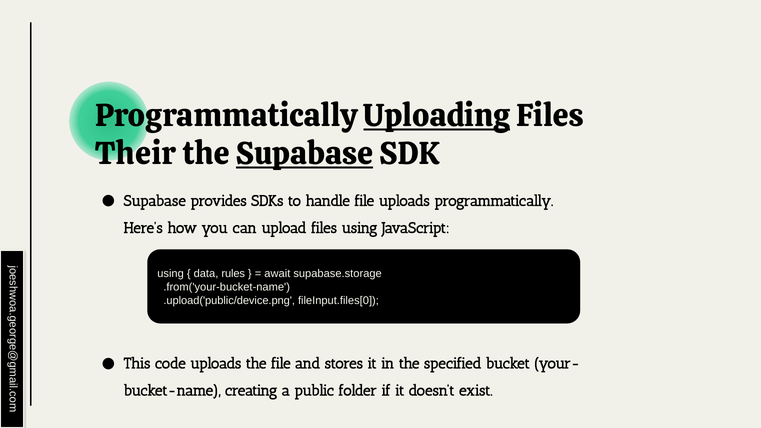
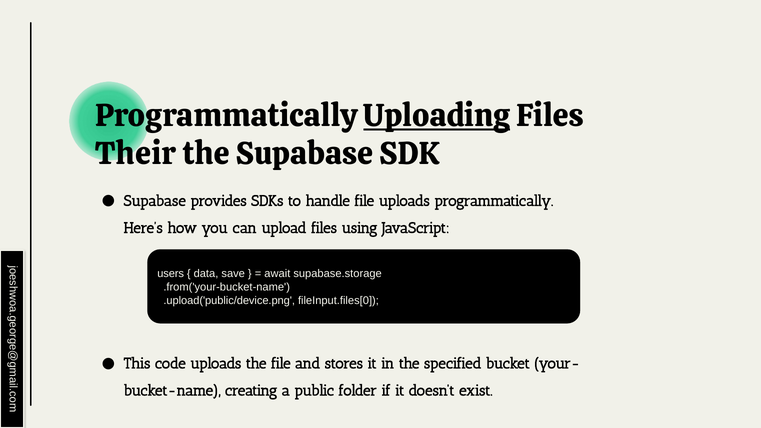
Supabase at (304, 154) underline: present -> none
using at (171, 274): using -> users
rules: rules -> save
